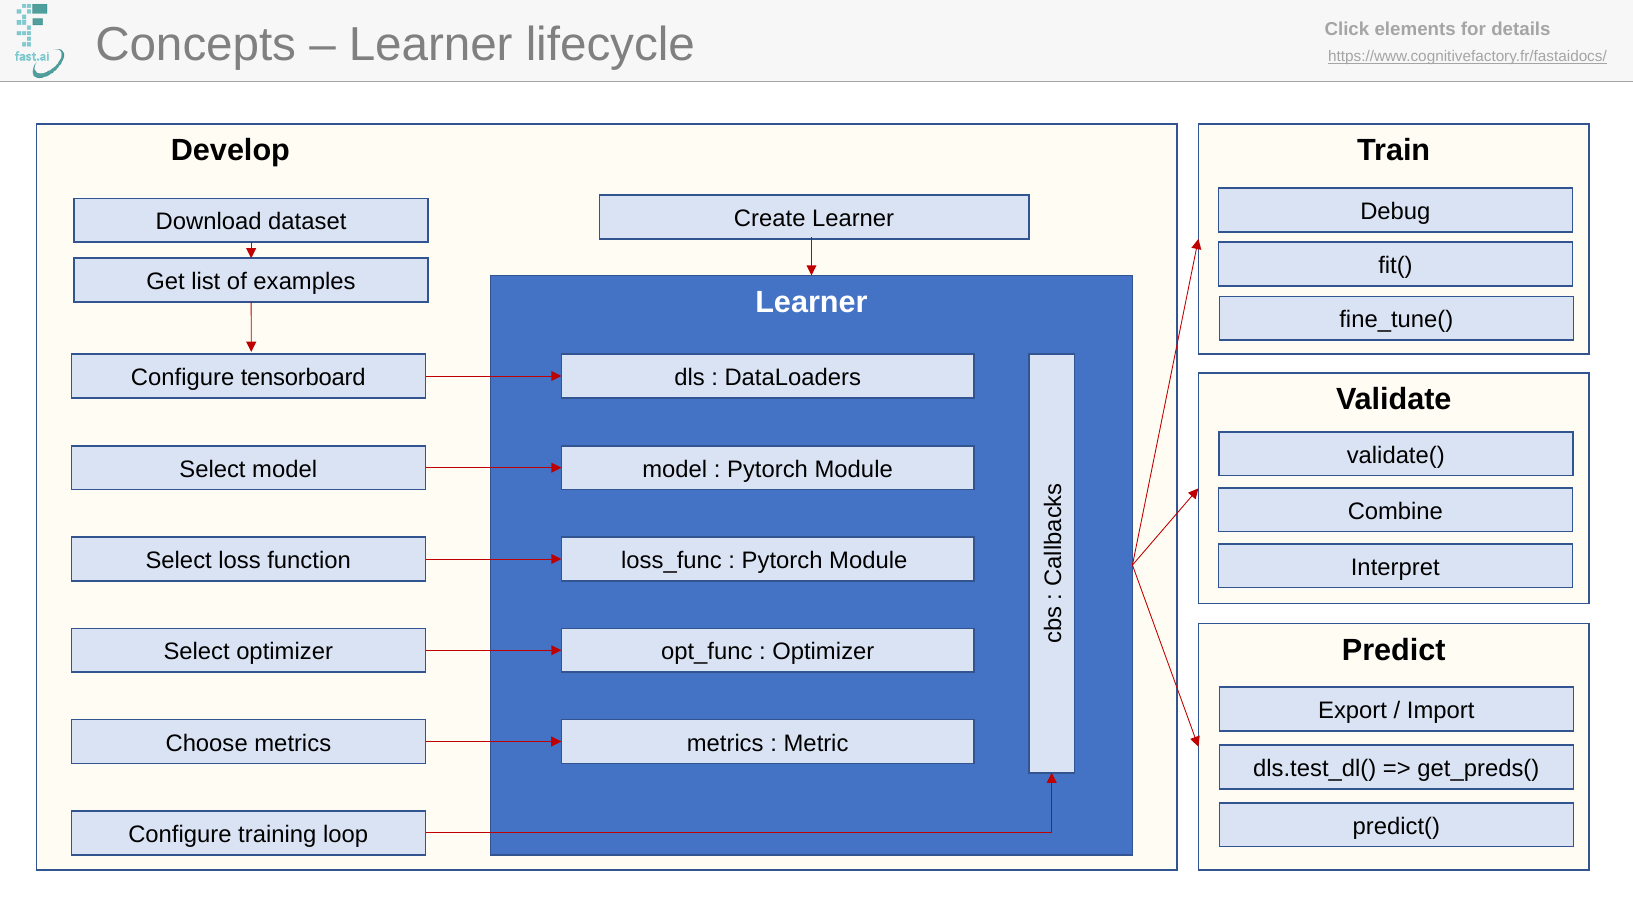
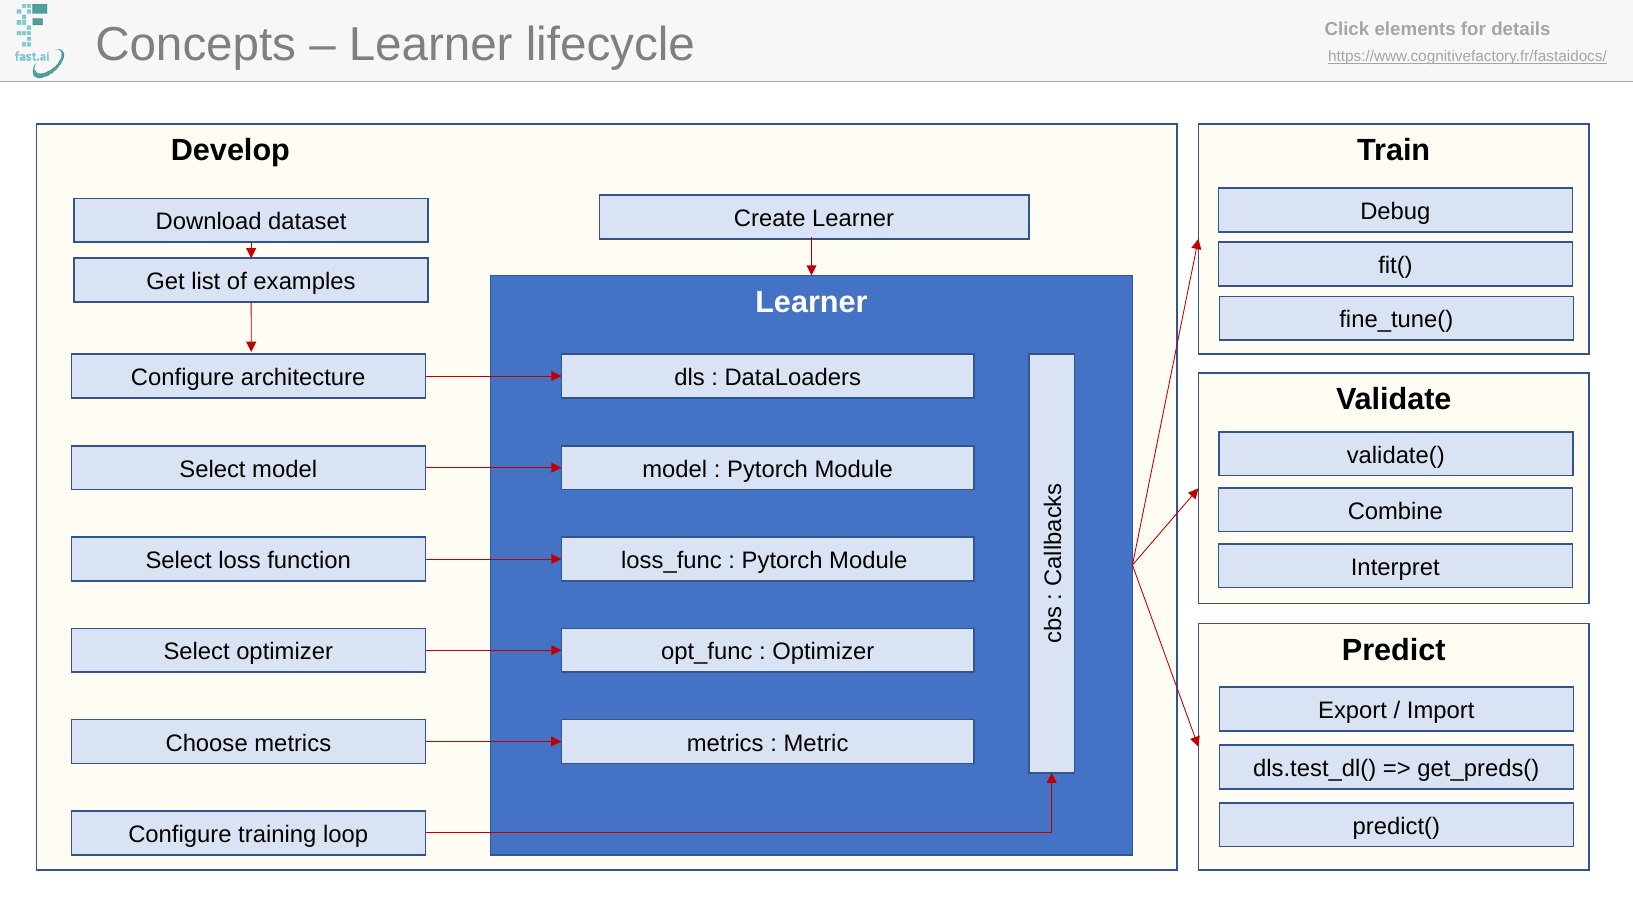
tensorboard: tensorboard -> architecture
